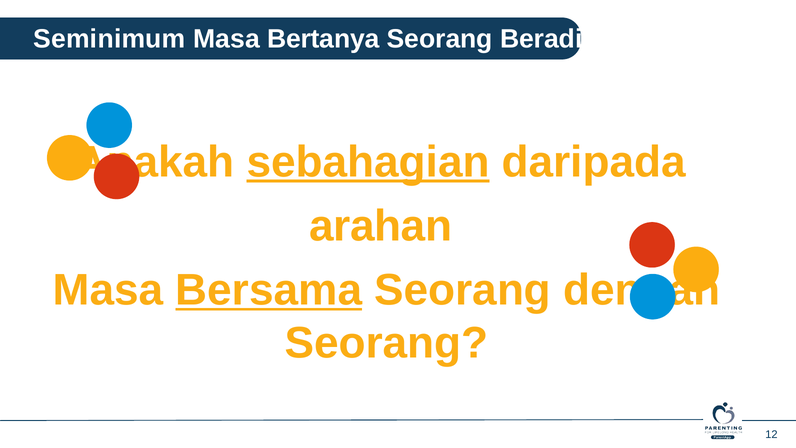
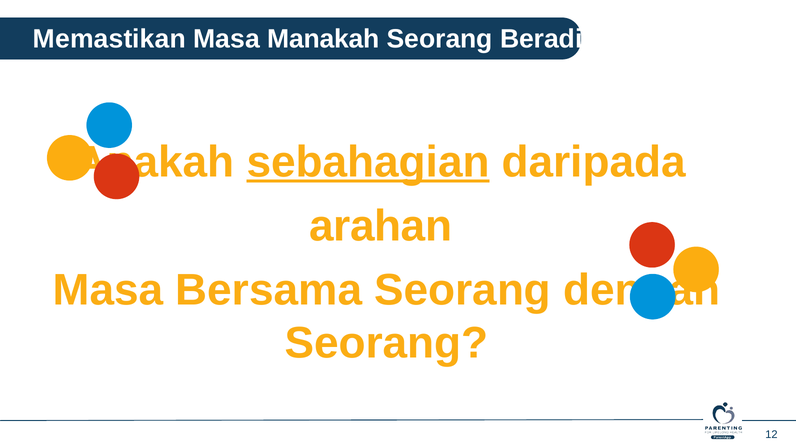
Seminimum: Seminimum -> Memastikan
Bertanya: Bertanya -> Manakah
Bersama underline: present -> none
